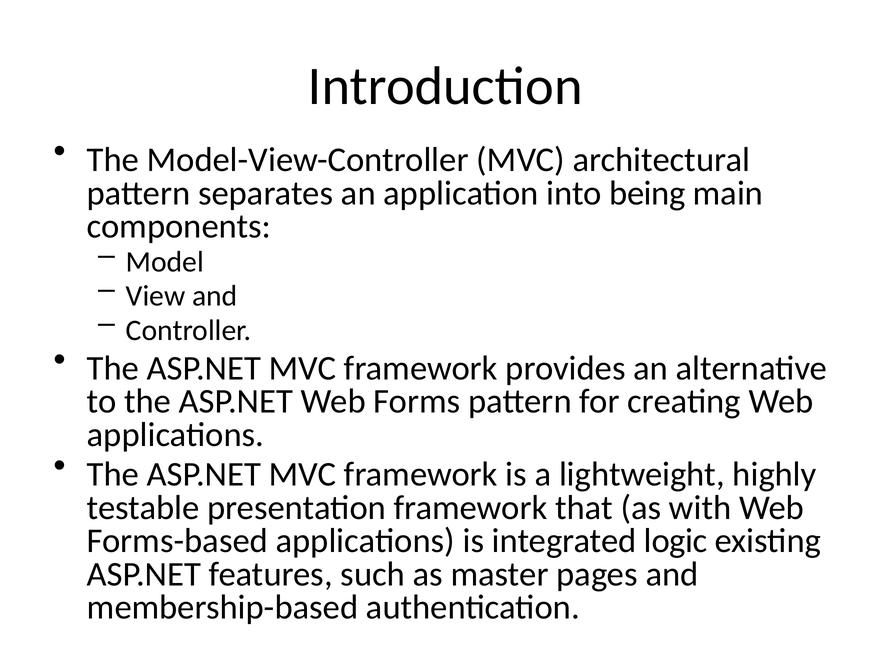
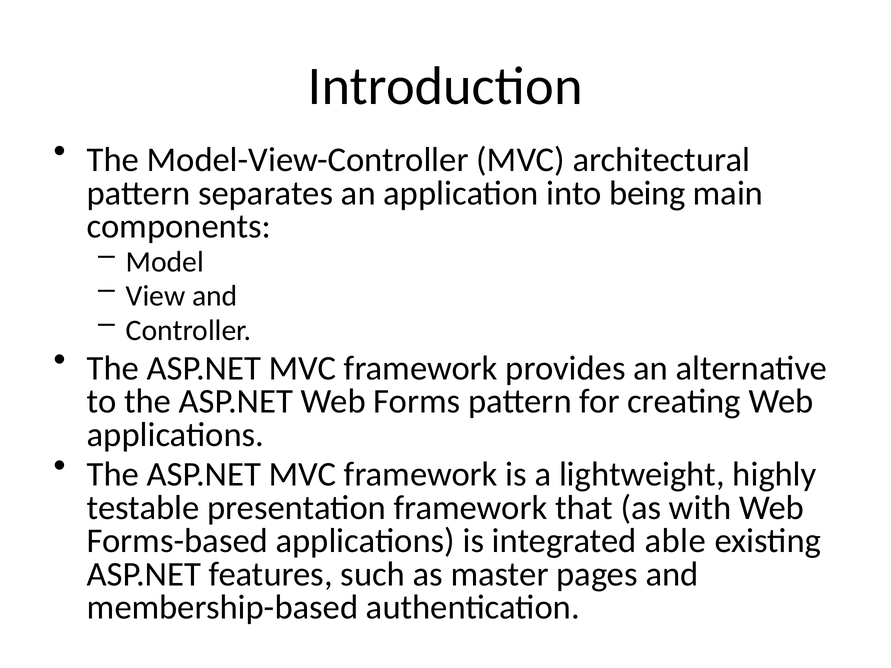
logic: logic -> able
